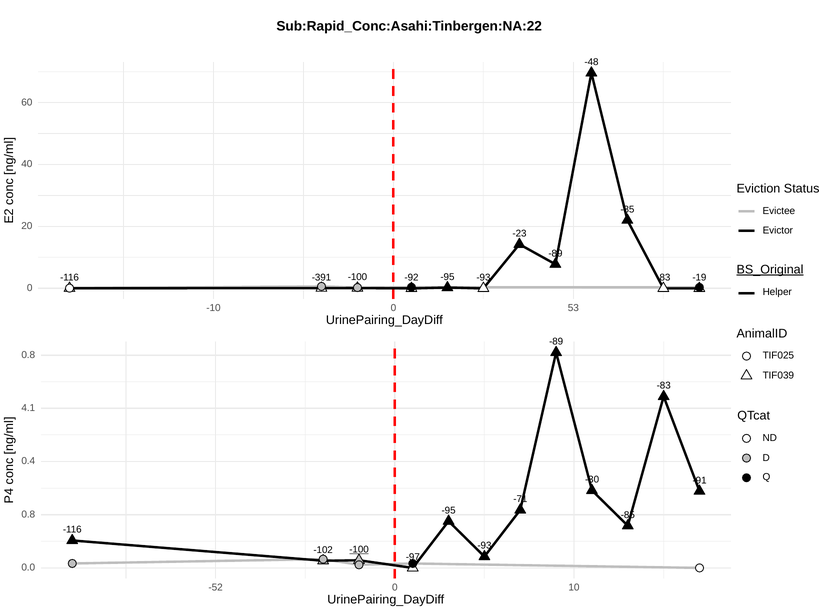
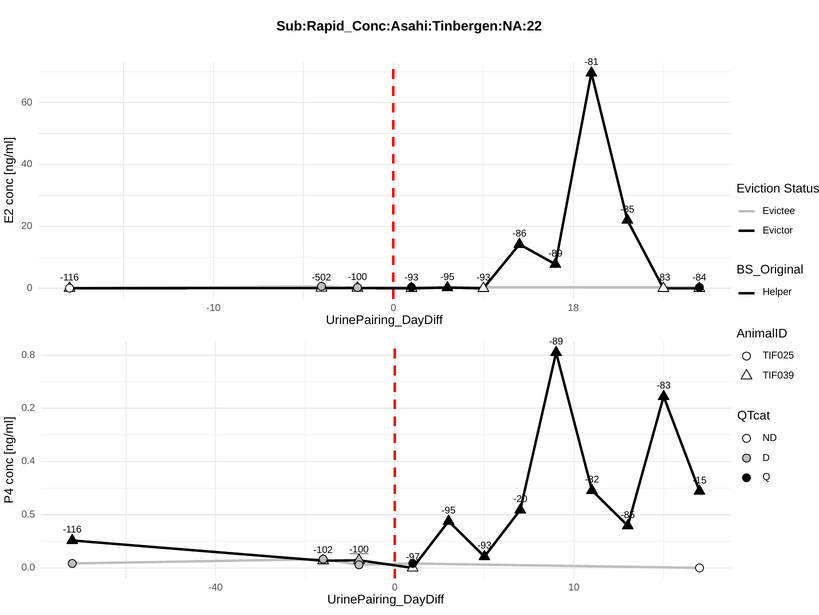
-48: -48 -> -81
-23: -23 -> -86
BS_Original underline: present -> none
-391: -391 -> -502
-100 -92: -92 -> -93
-19: -19 -> -84
53: 53 -> 18
4.1: 4.1 -> 0.2
-30: -30 -> -82
-91: -91 -> -15
-71: -71 -> -20
0.8 at (28, 514): 0.8 -> 0.5
-52: -52 -> -40
